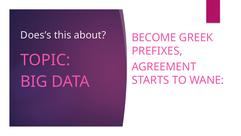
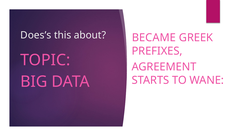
BECOME: BECOME -> BECAME
